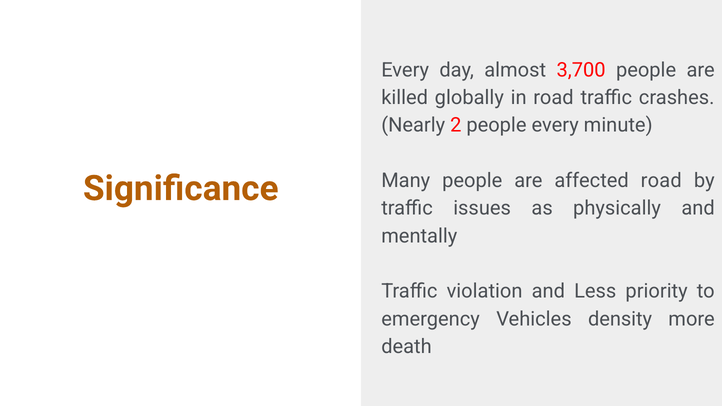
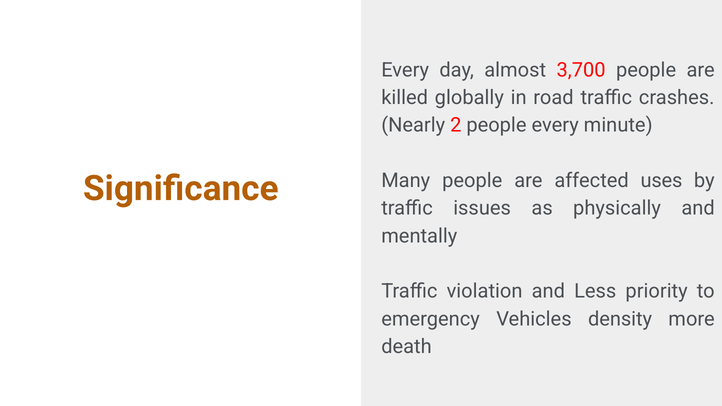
affected road: road -> uses
